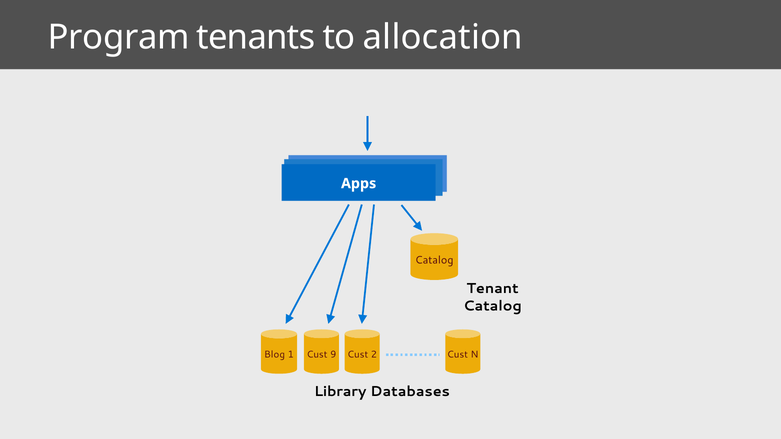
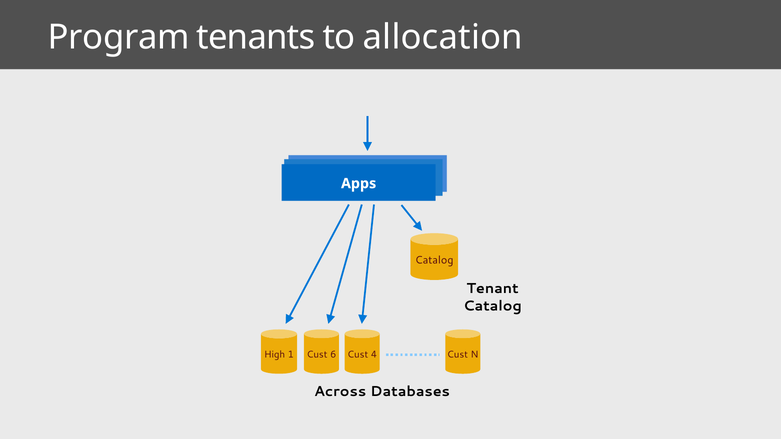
Blog: Blog -> High
9: 9 -> 6
2: 2 -> 4
Library: Library -> Across
